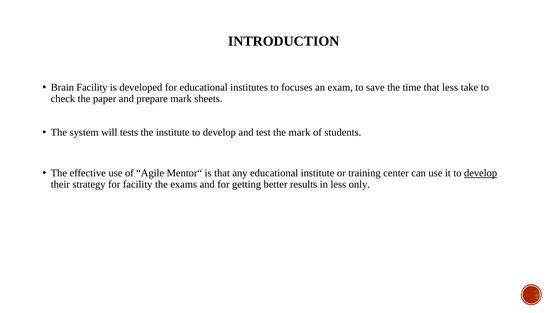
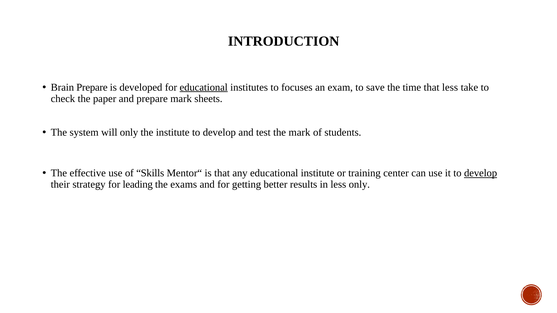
Brain Facility: Facility -> Prepare
educational at (204, 87) underline: none -> present
will tests: tests -> only
Agile: Agile -> Skills
for facility: facility -> leading
